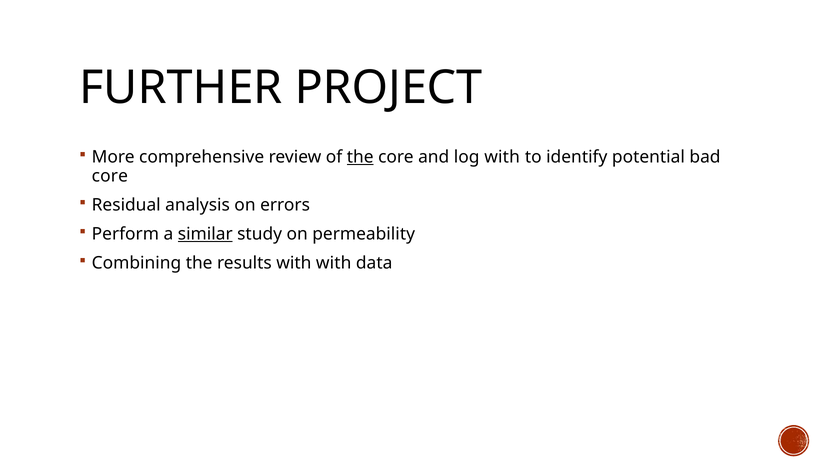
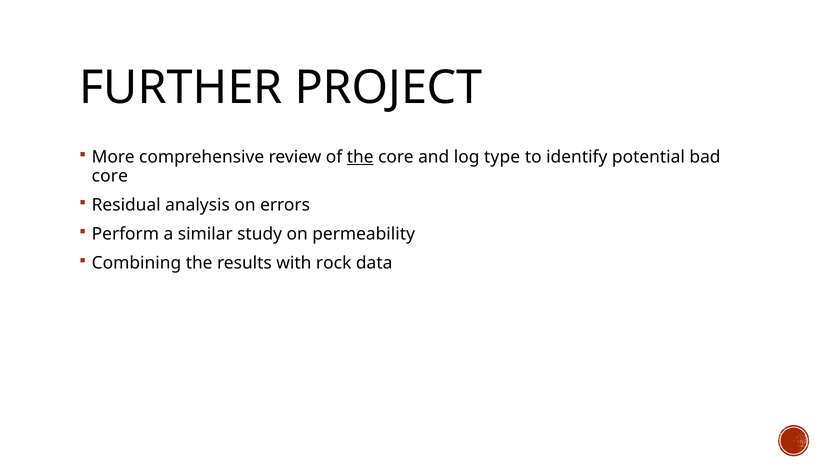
log with: with -> type
similar underline: present -> none
with with: with -> rock
